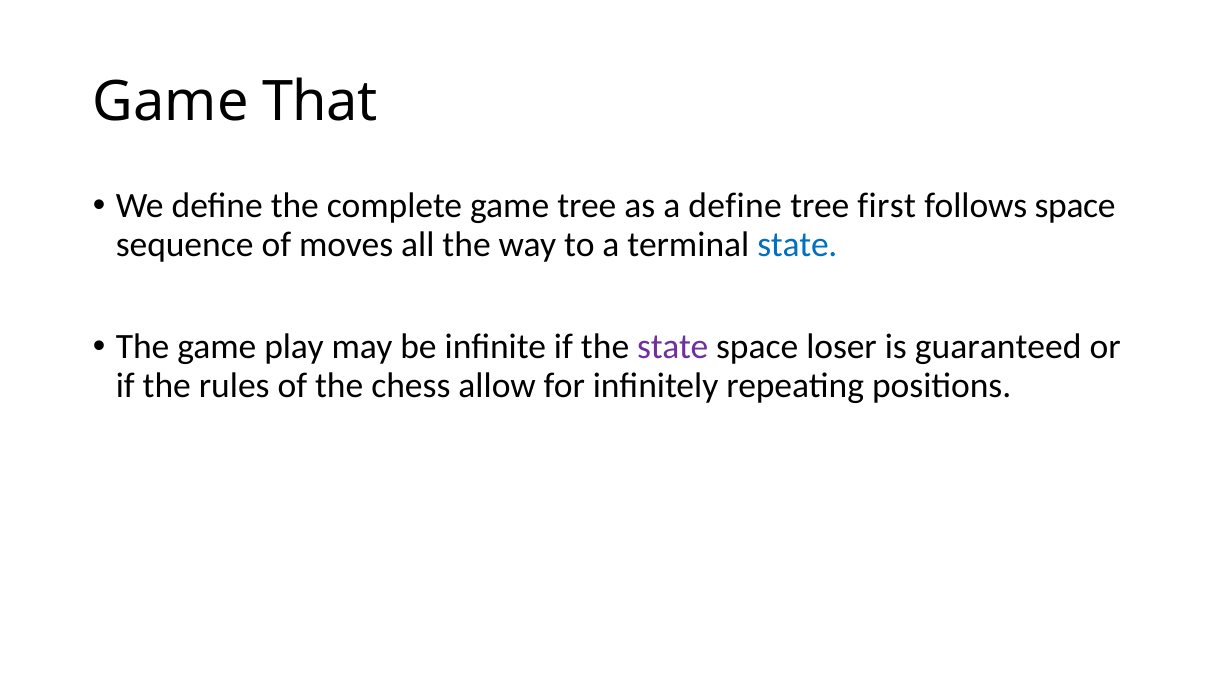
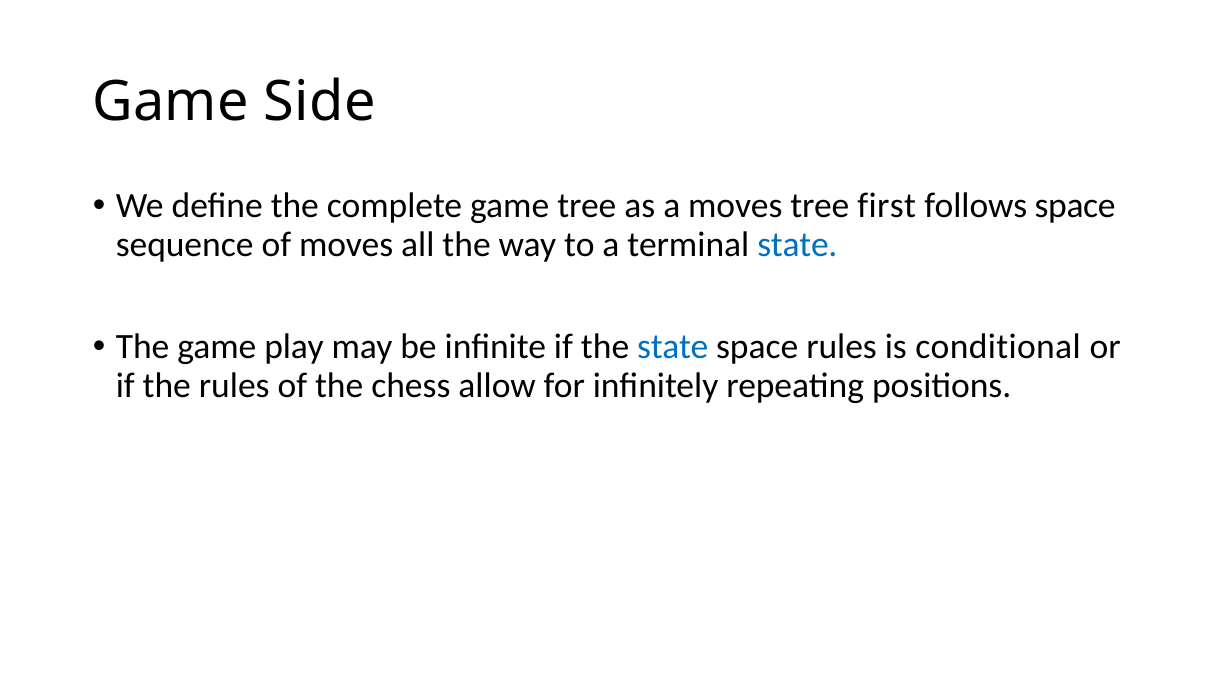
That: That -> Side
a define: define -> moves
state at (673, 347) colour: purple -> blue
space loser: loser -> rules
guaranteed: guaranteed -> conditional
